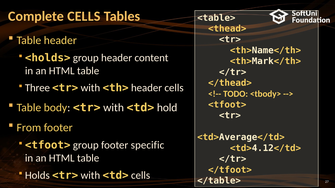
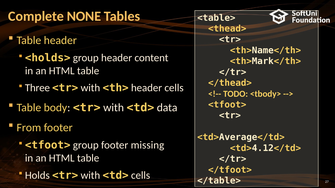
Complete CELLS: CELLS -> NONE
hold: hold -> data
specific: specific -> missing
